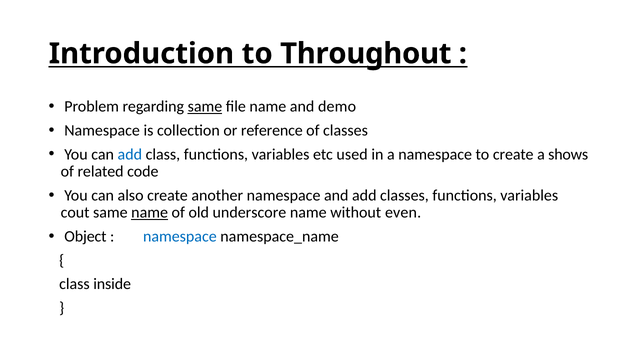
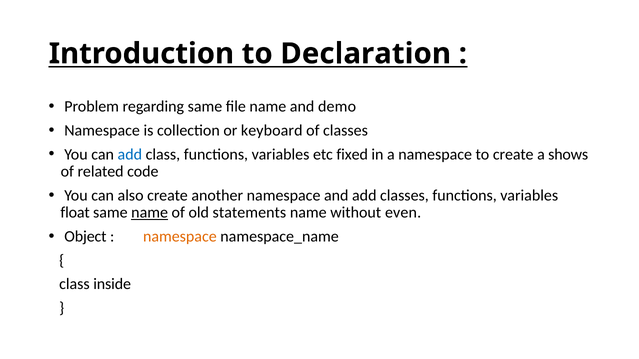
Throughout: Throughout -> Declaration
same at (205, 107) underline: present -> none
reference: reference -> keyboard
used: used -> fixed
cout: cout -> float
underscore: underscore -> statements
namespace at (180, 237) colour: blue -> orange
